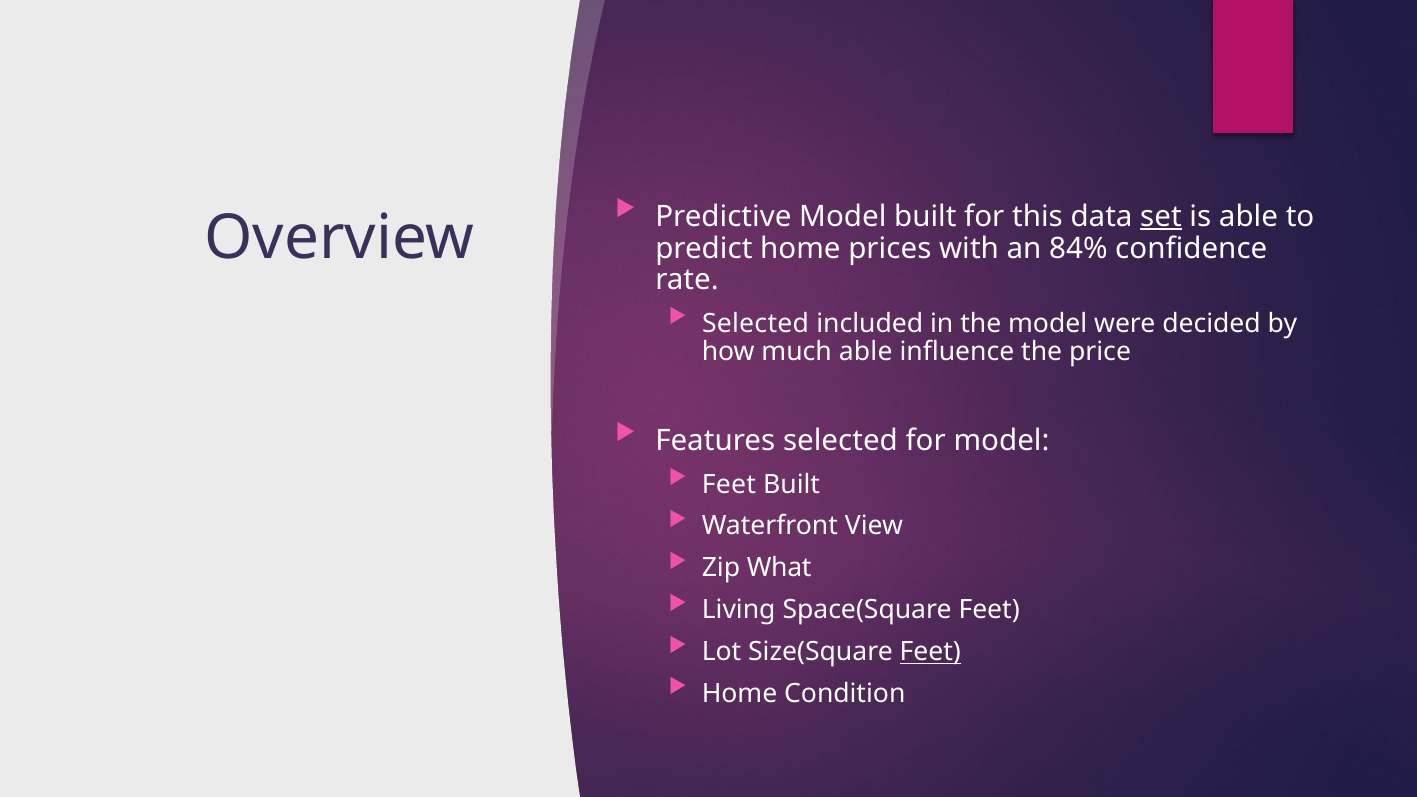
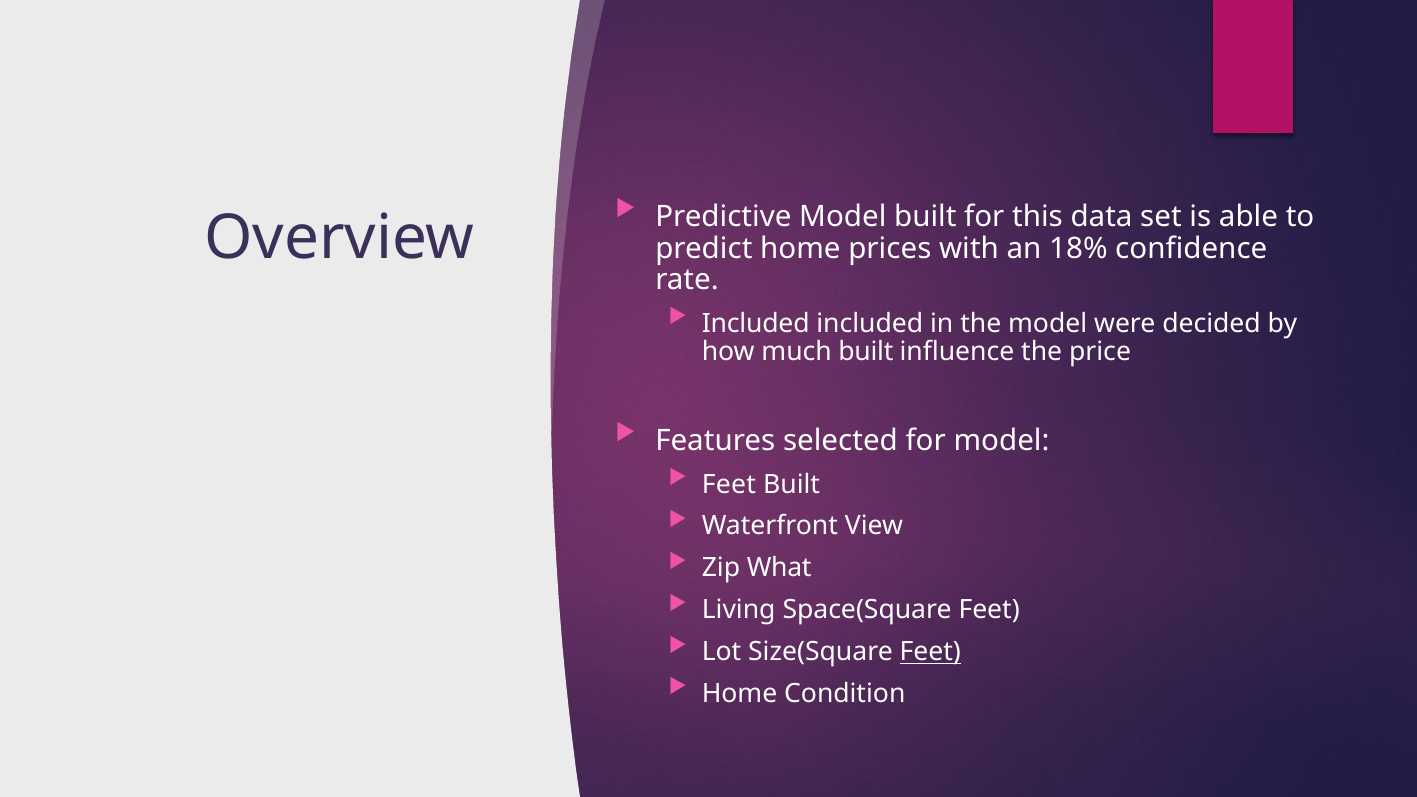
set underline: present -> none
84%: 84% -> 18%
Selected at (755, 323): Selected -> Included
much able: able -> built
